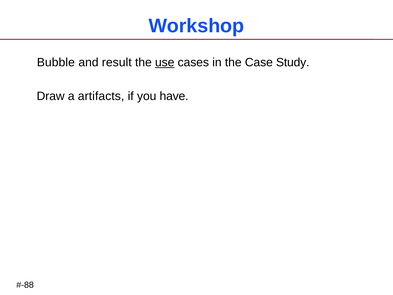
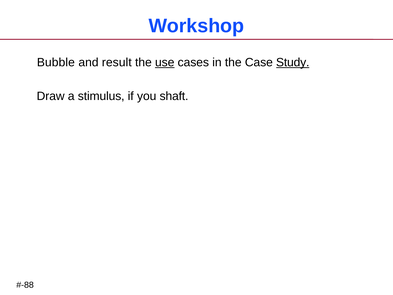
Study underline: none -> present
artifacts: artifacts -> stimulus
have: have -> shaft
